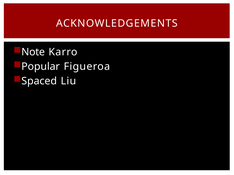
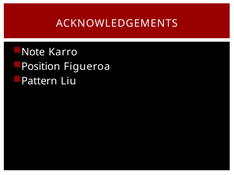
Popular: Popular -> Position
Spaced: Spaced -> Pattern
